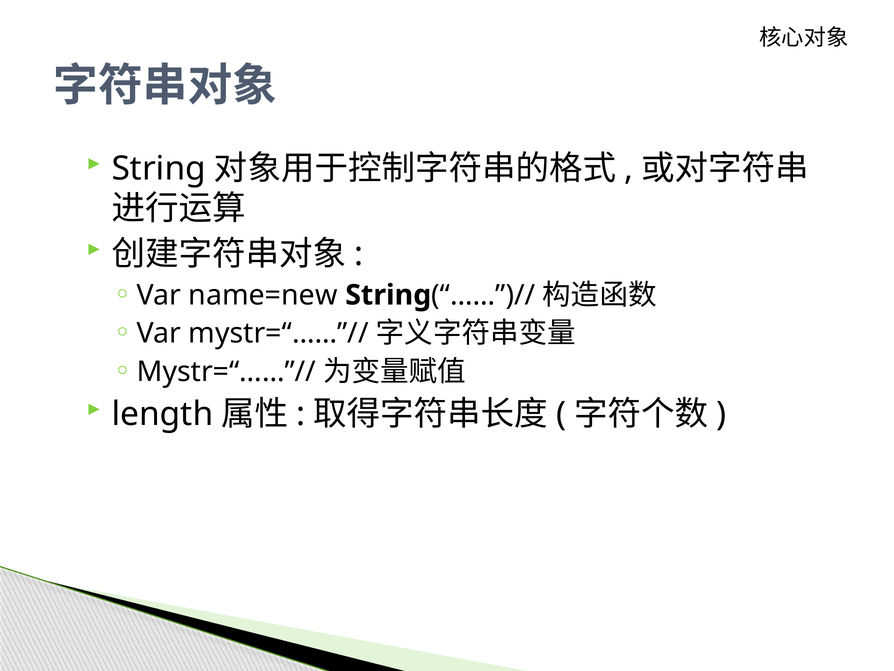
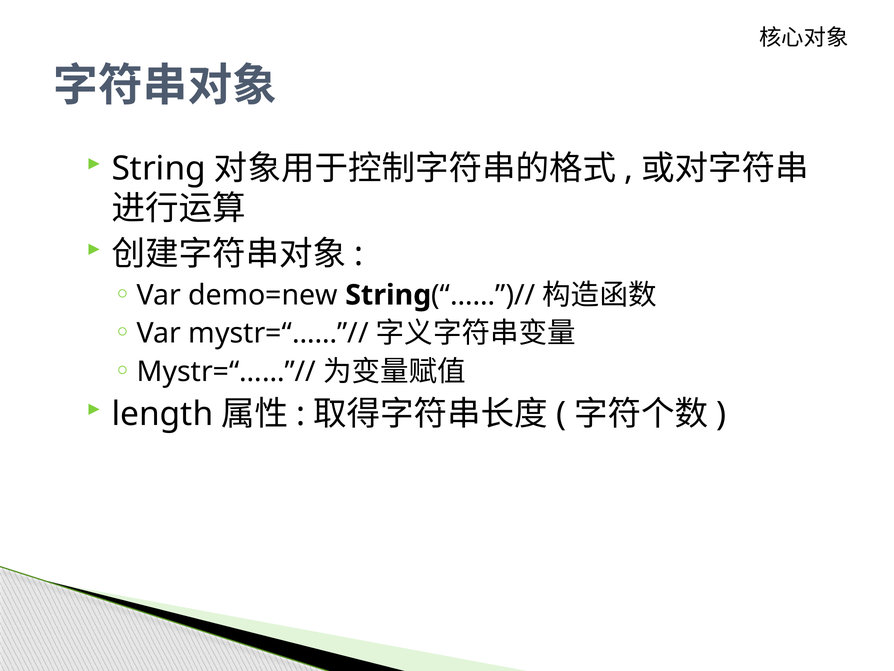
name=new: name=new -> demo=new
